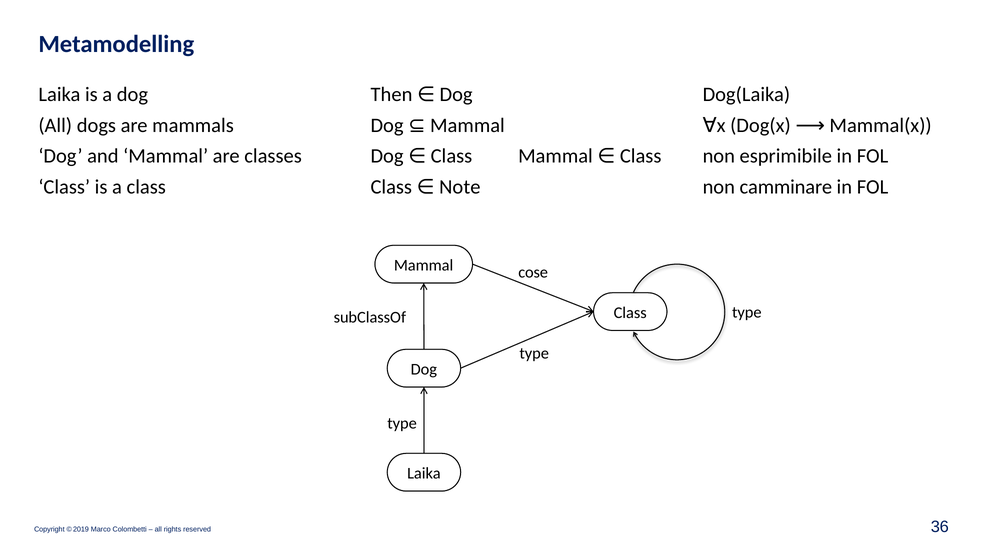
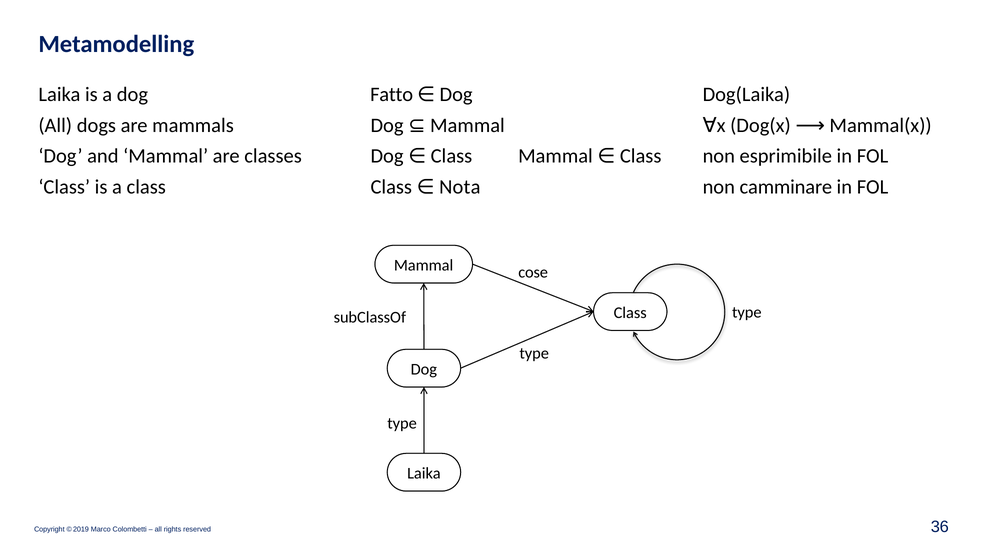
Then: Then -> Fatto
Note: Note -> Nota
